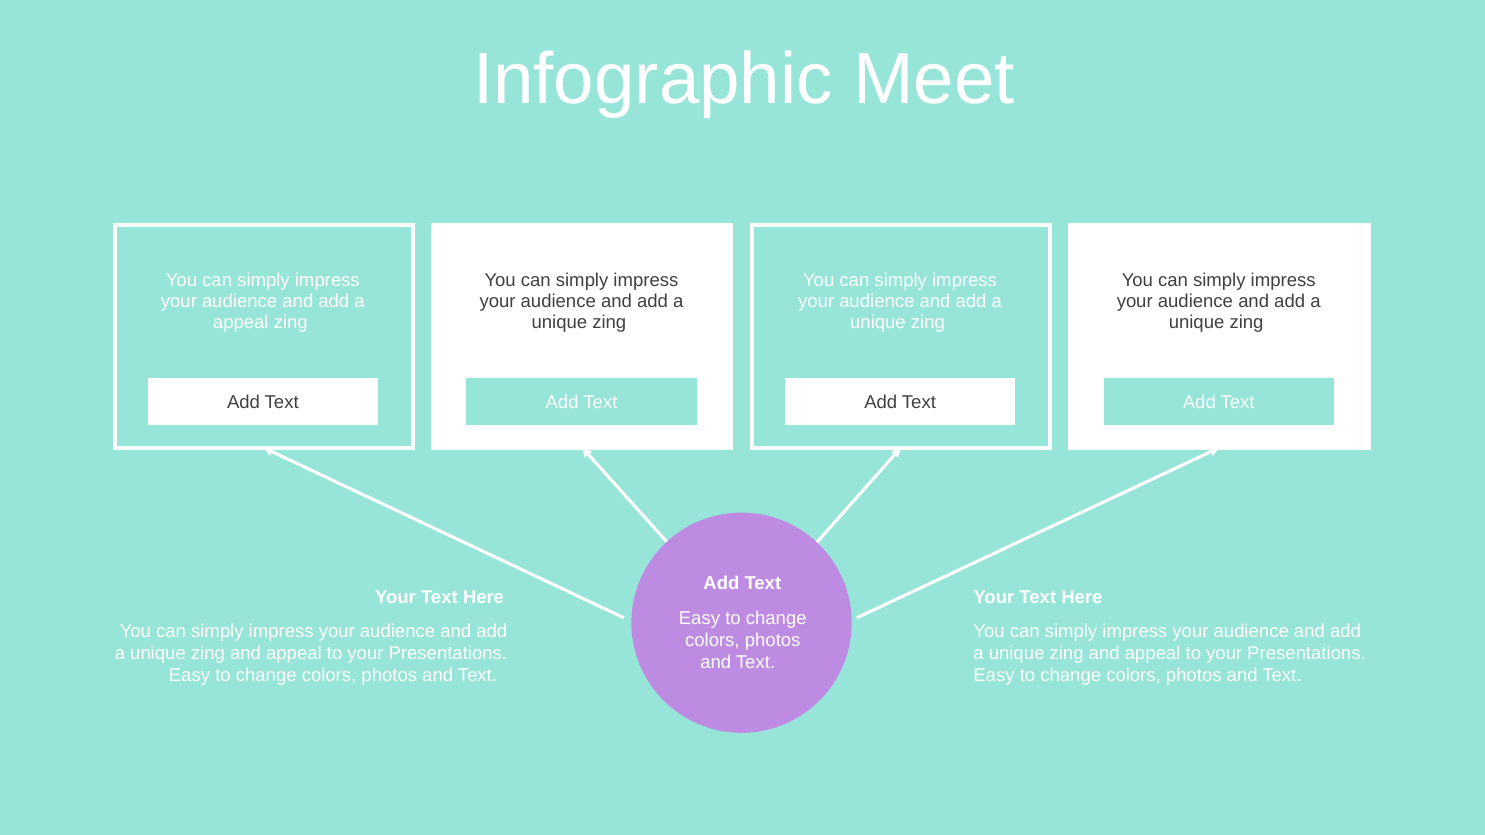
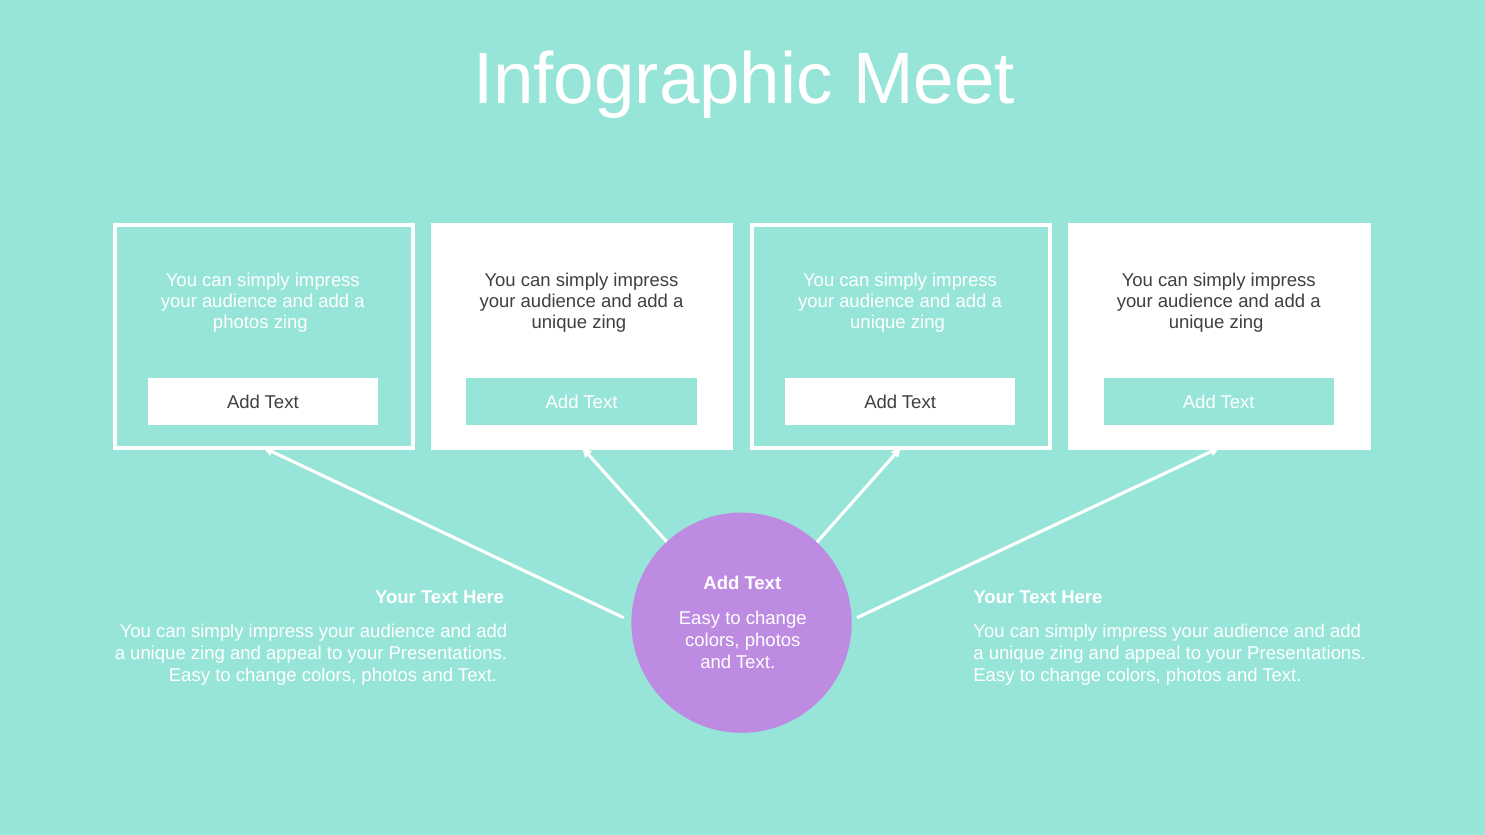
appeal at (241, 323): appeal -> photos
